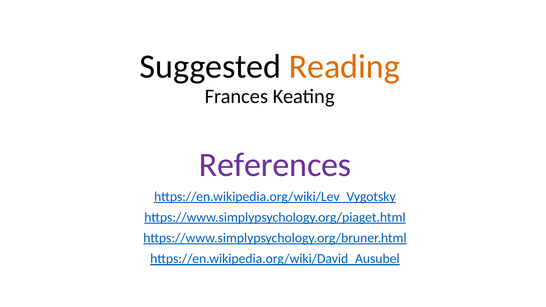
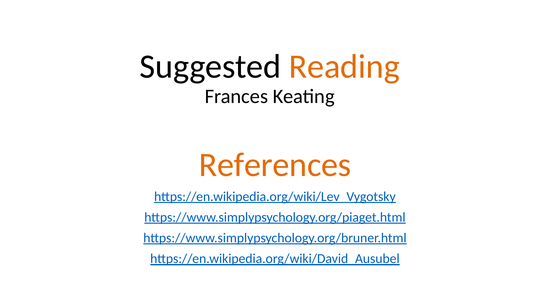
References colour: purple -> orange
